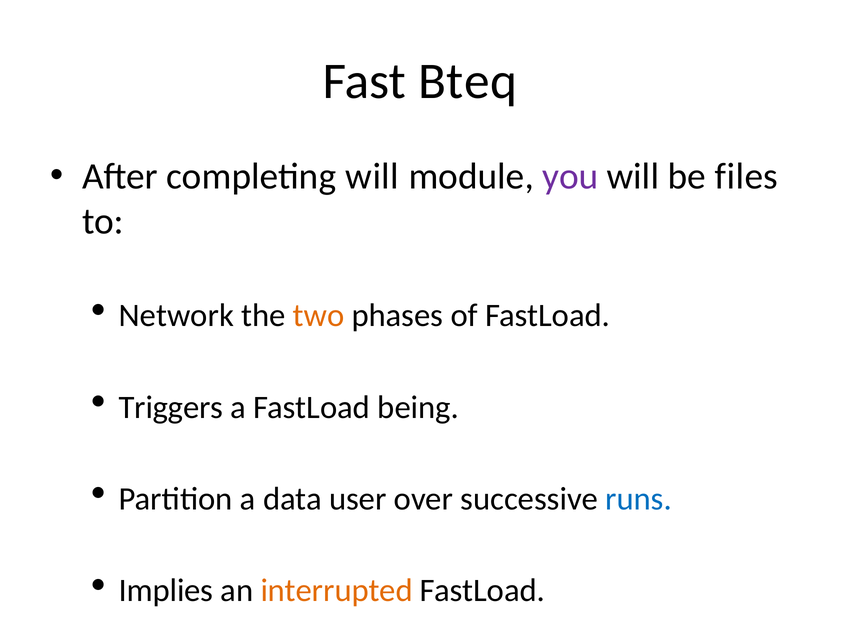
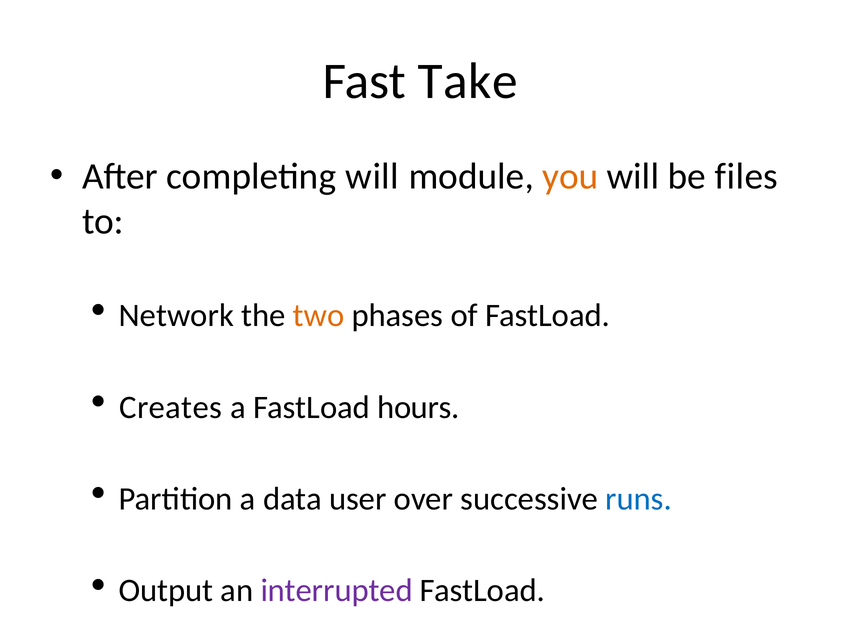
Bteq: Bteq -> Take
you colour: purple -> orange
Triggers: Triggers -> Creates
being: being -> hours
Implies: Implies -> Output
interrupted colour: orange -> purple
